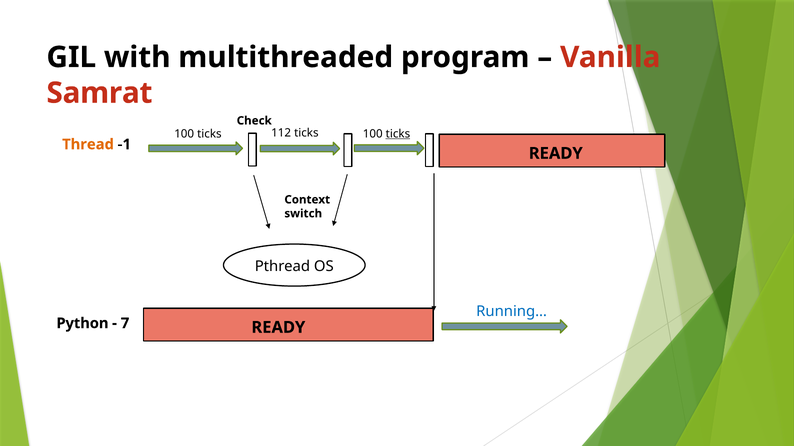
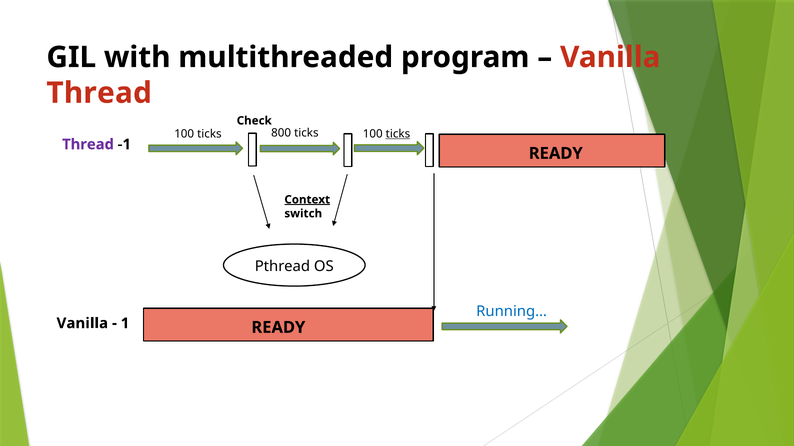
Samrat at (99, 93): Samrat -> Thread
112: 112 -> 800
Thread at (88, 145) colour: orange -> purple
Context underline: none -> present
Python at (82, 324): Python -> Vanilla
7: 7 -> 1
